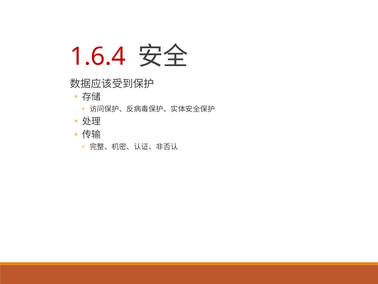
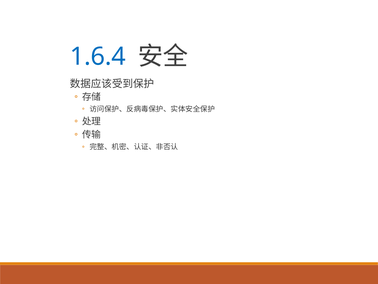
1.6.4 colour: red -> blue
